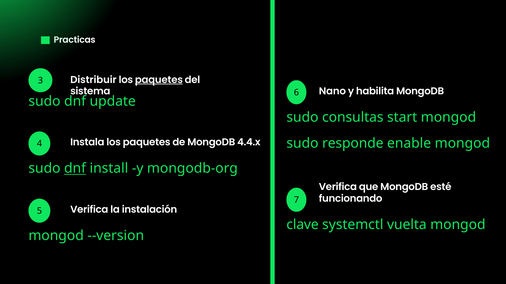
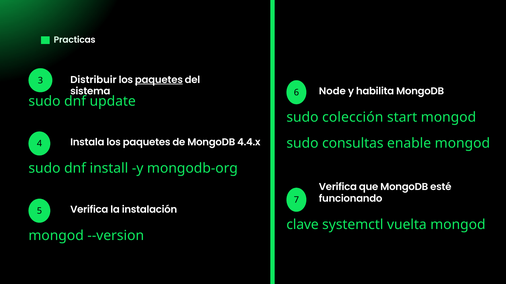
Nano: Nano -> Node
consultas: consultas -> colección
responde: responde -> consultas
dnf at (75, 169) underline: present -> none
